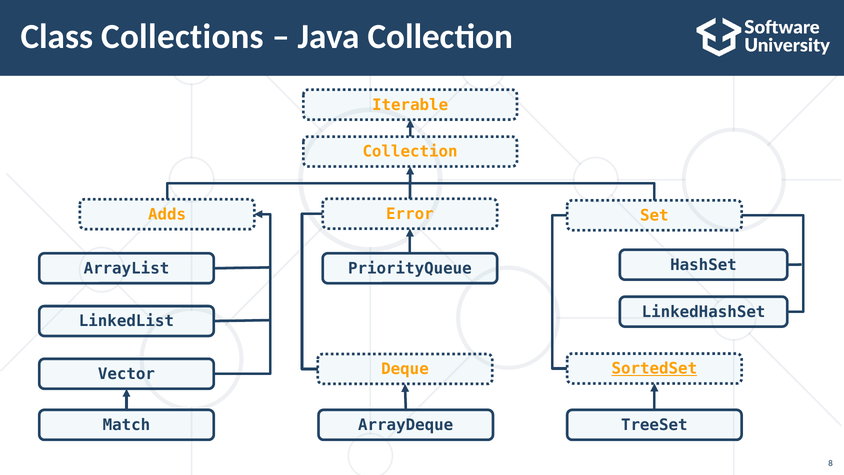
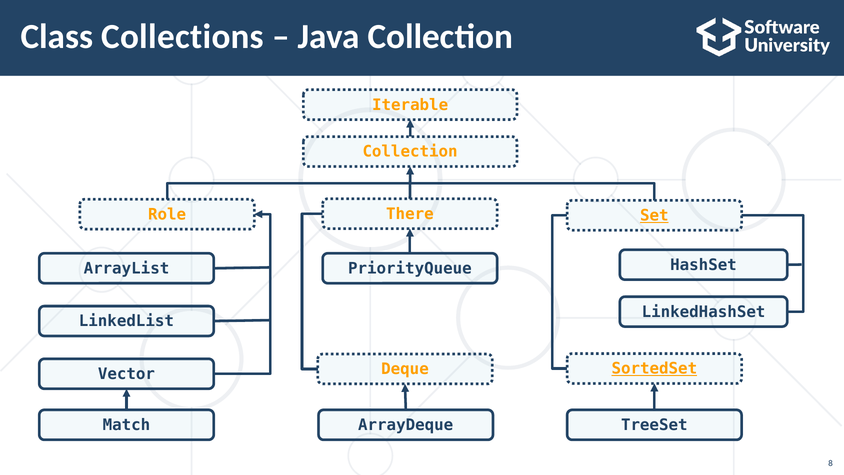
Error: Error -> There
Adds: Adds -> Role
Set underline: none -> present
